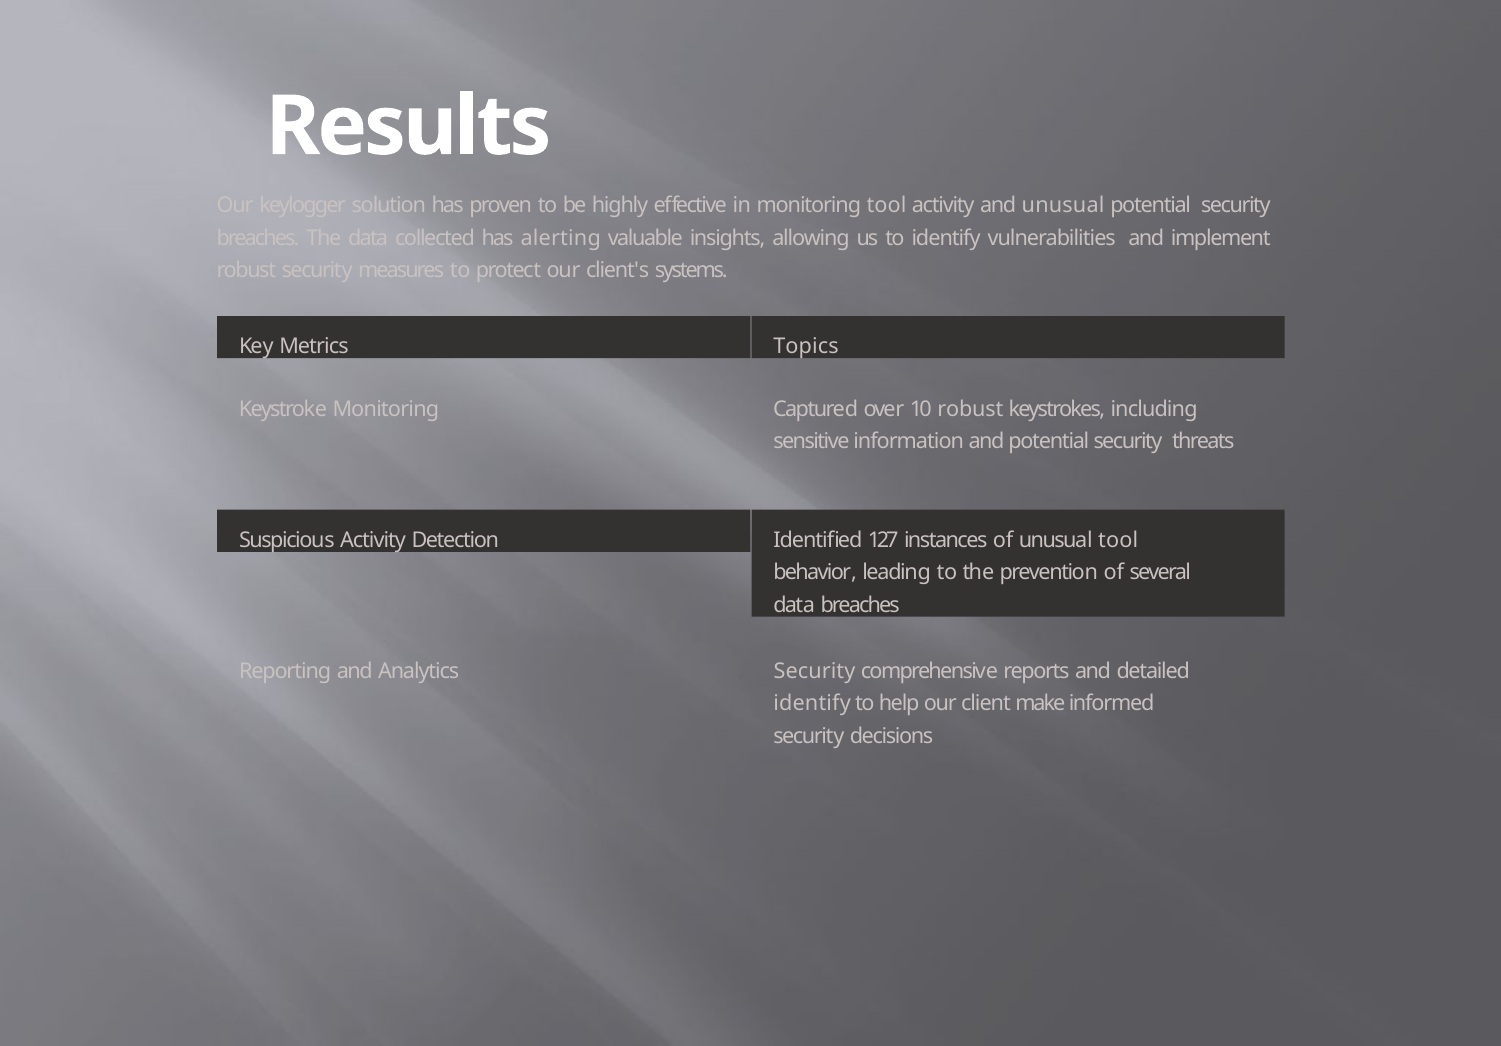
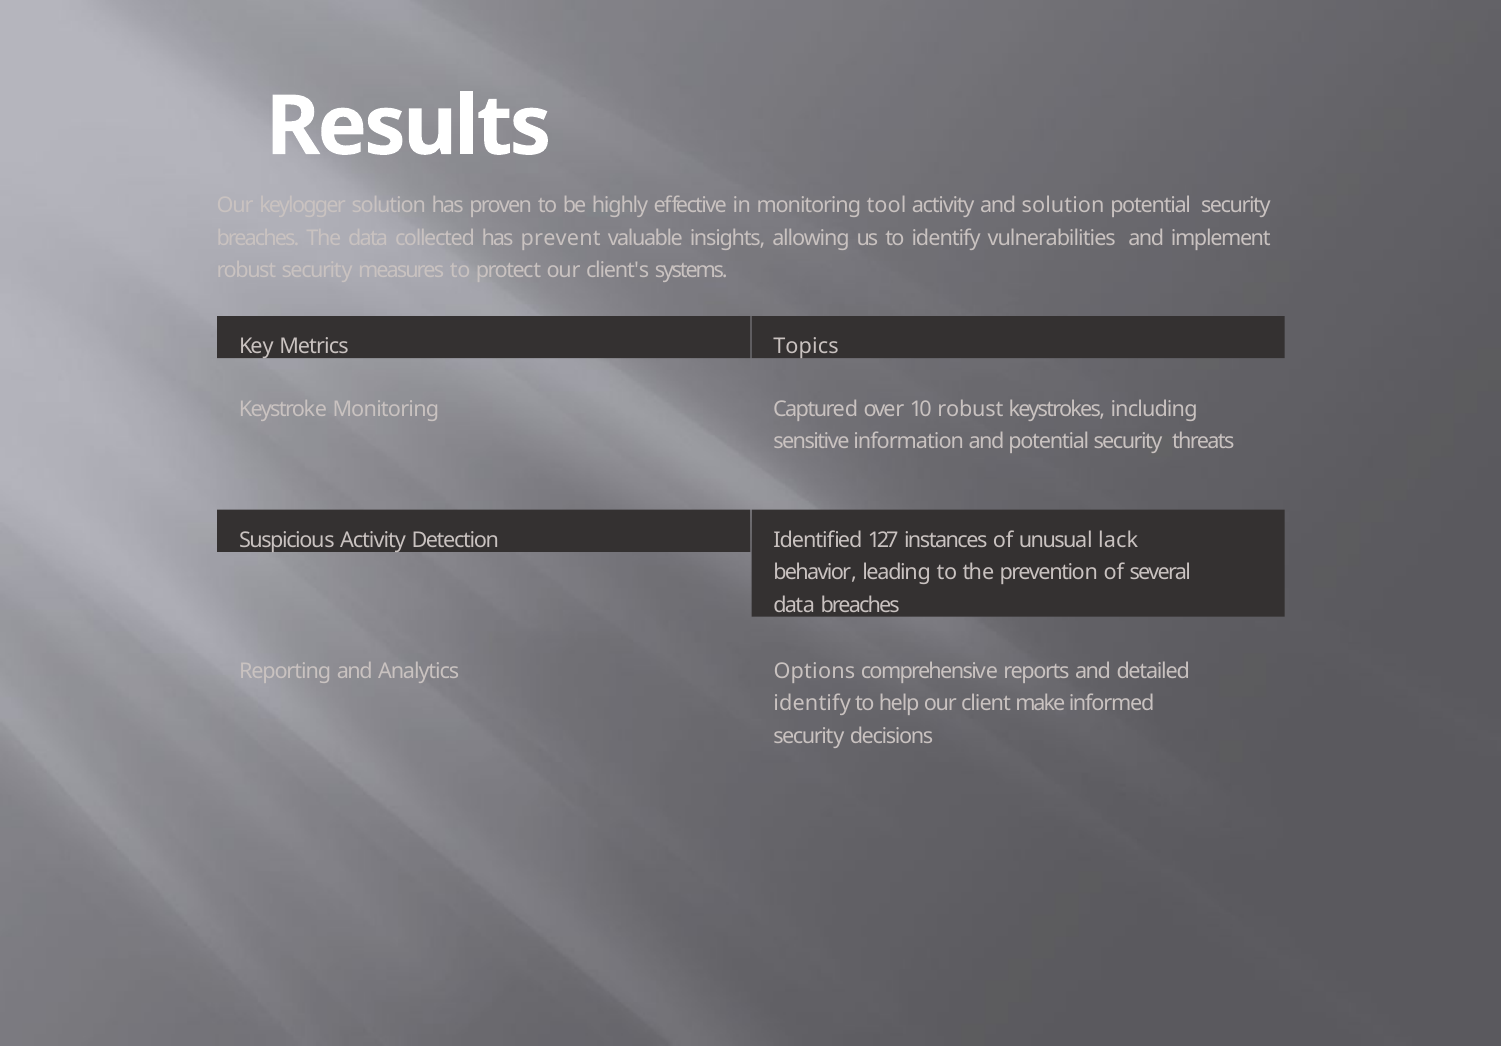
and unusual: unusual -> solution
alerting: alerting -> prevent
unusual tool: tool -> lack
Analytics Security: Security -> Options
